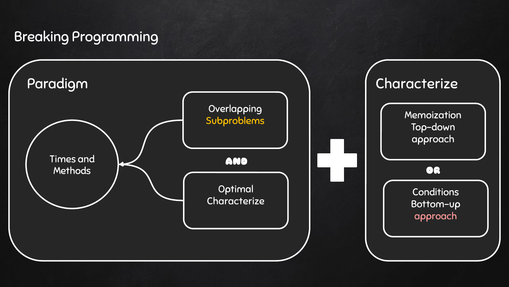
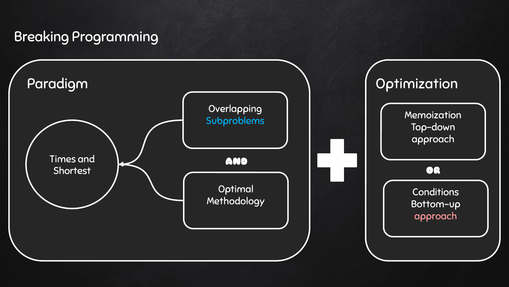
Characterize at (417, 84): Characterize -> Optimization
Subproblems colour: yellow -> light blue
Methods: Methods -> Shortest
Characterize at (236, 201): Characterize -> Methodology
